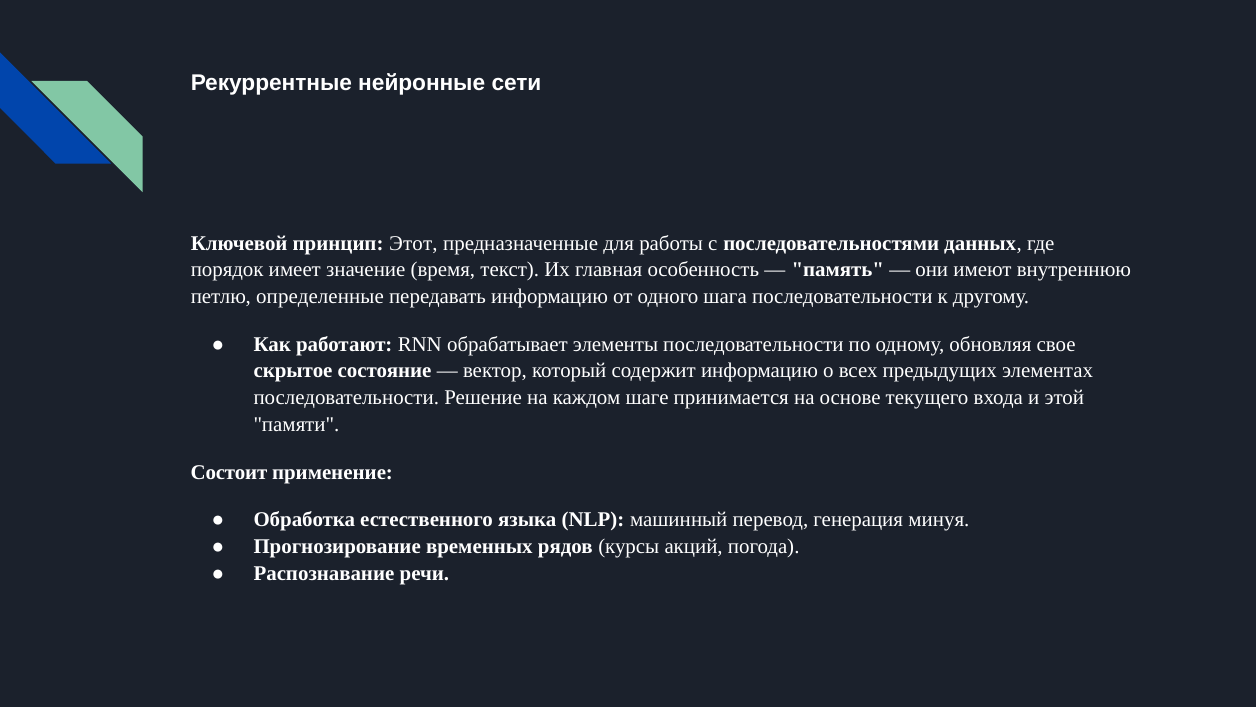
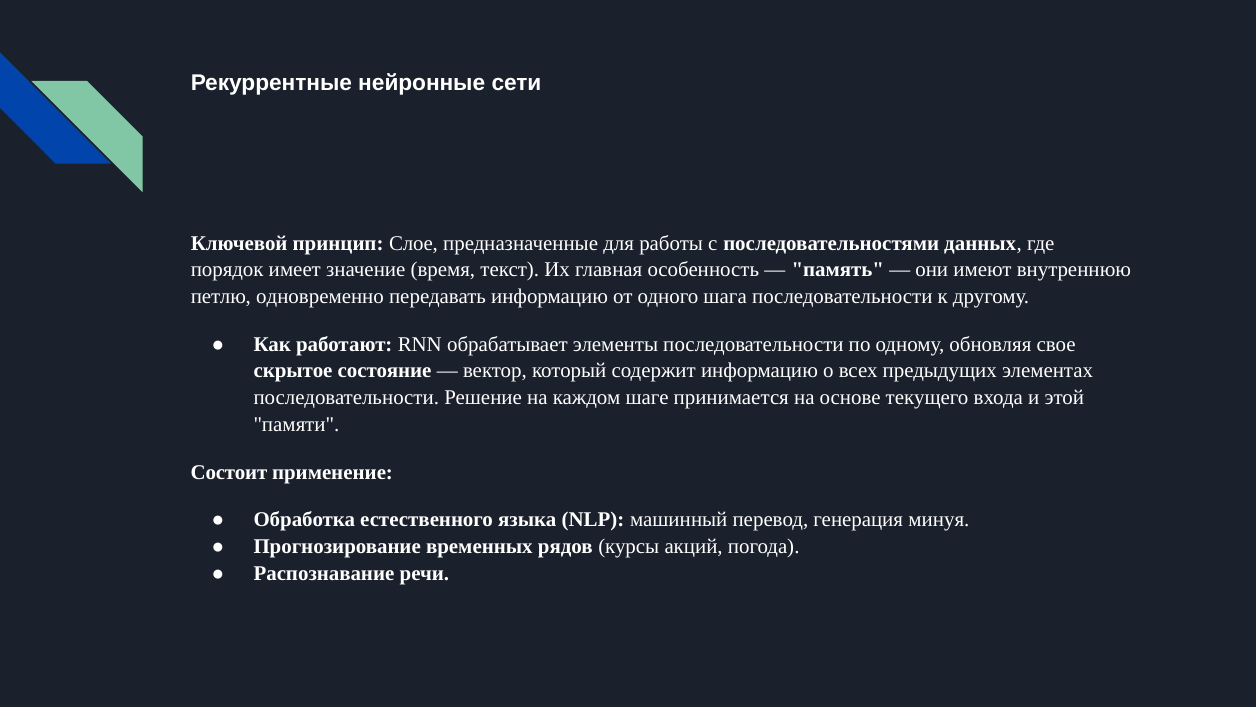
Этот: Этот -> Слое
определенные: определенные -> одновременно
